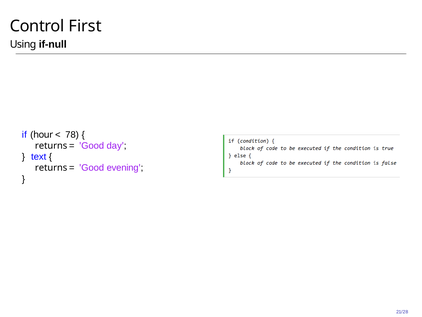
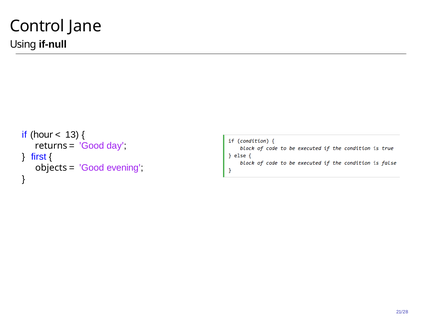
First: First -> Jane
78: 78 -> 13
text: text -> first
returns at (51, 168): returns -> objects
